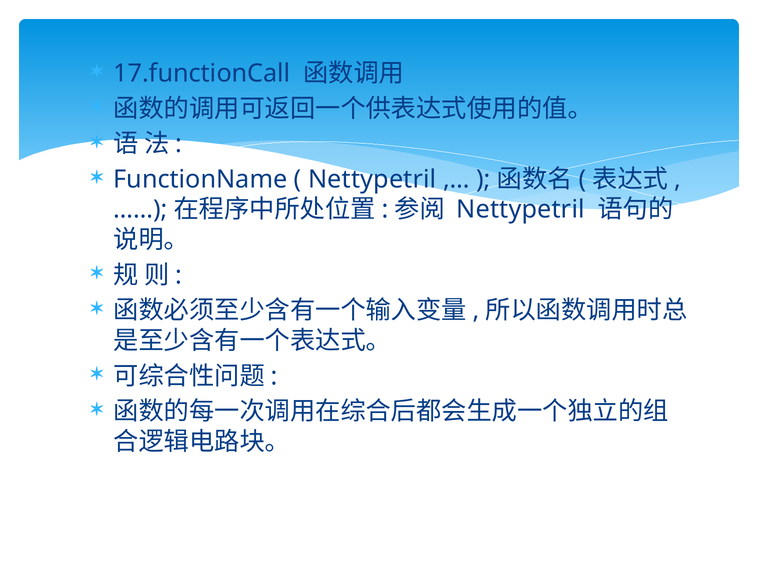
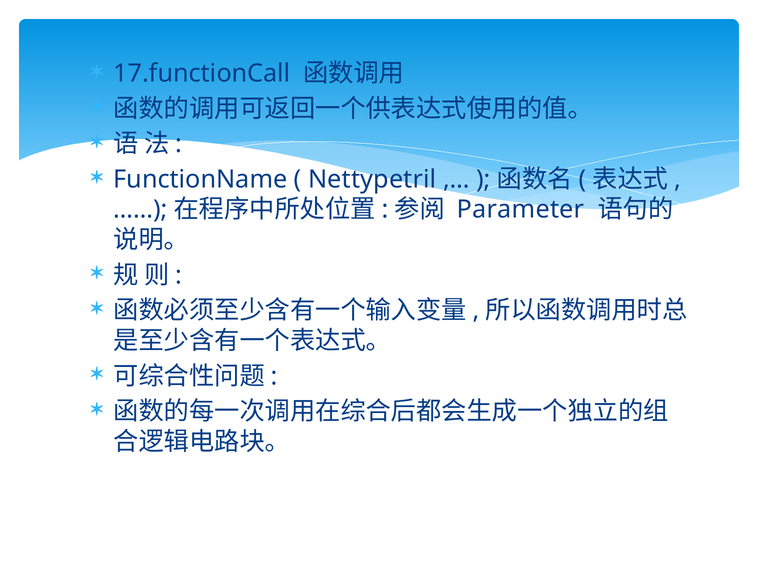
Nettypetril at (521, 210): Nettypetril -> Parameter
